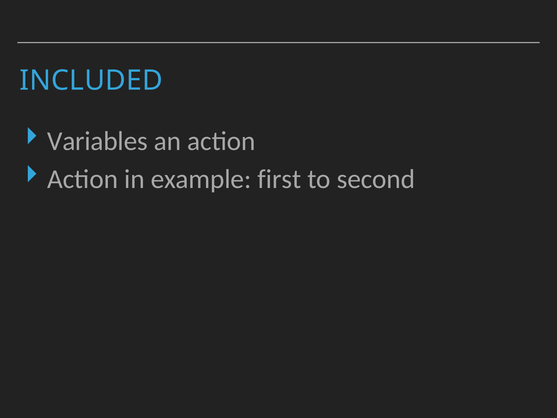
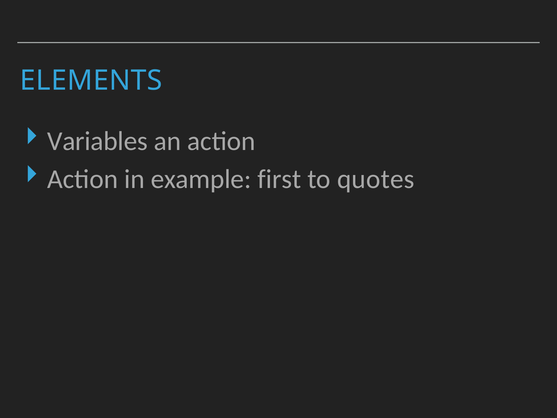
INCLUDED: INCLUDED -> ELEMENTS
second: second -> quotes
